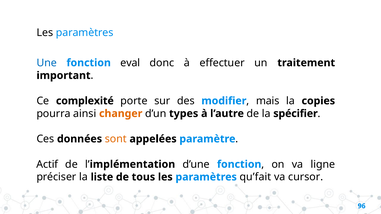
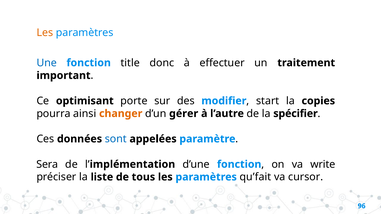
Les at (45, 33) colour: black -> orange
eval: eval -> title
complexité: complexité -> optimisant
mais: mais -> start
types: types -> gérer
sont colour: orange -> blue
Actif: Actif -> Sera
ligne: ligne -> write
